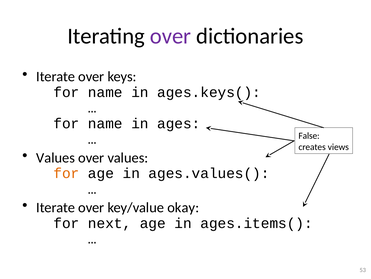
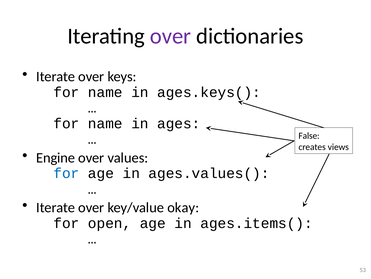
Values at (56, 157): Values -> Engine
for at (66, 173) colour: orange -> blue
next: next -> open
